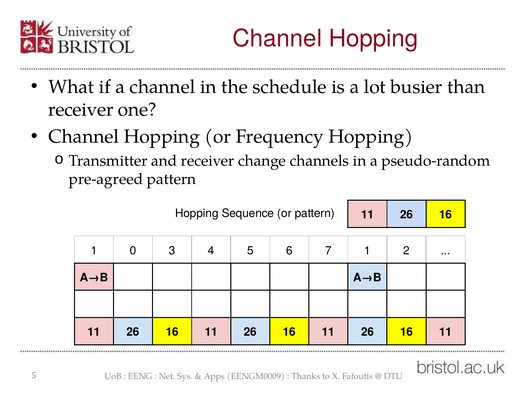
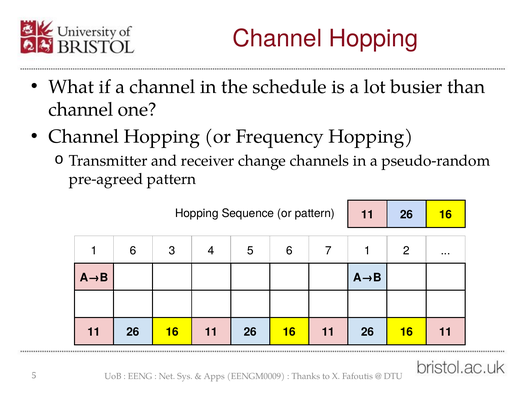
receiver at (81, 110): receiver -> channel
1 0: 0 -> 6
